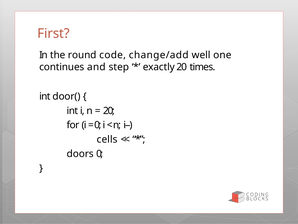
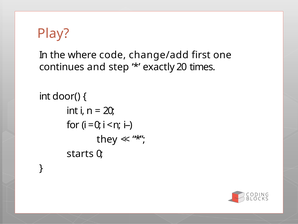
First: First -> Play
round: round -> where
well: well -> first
cells: cells -> they
doors: doors -> starts
